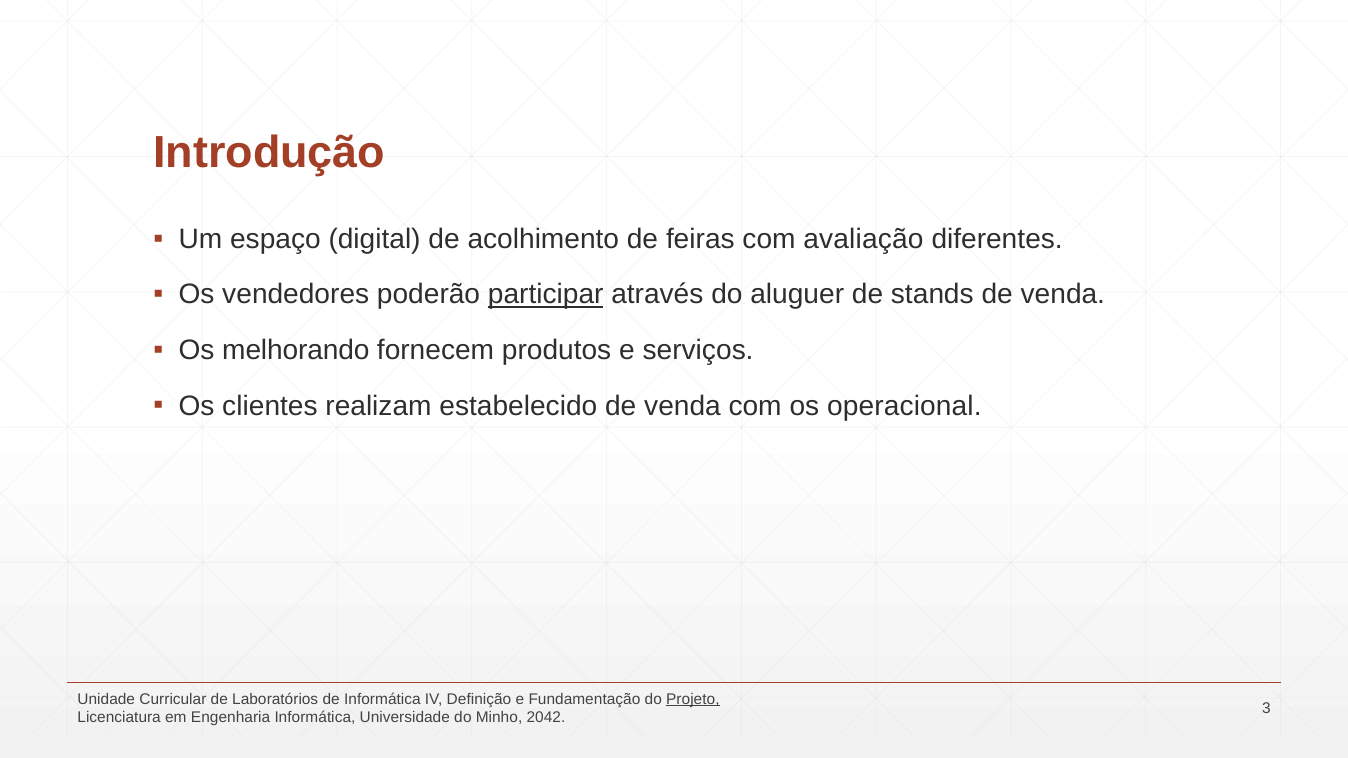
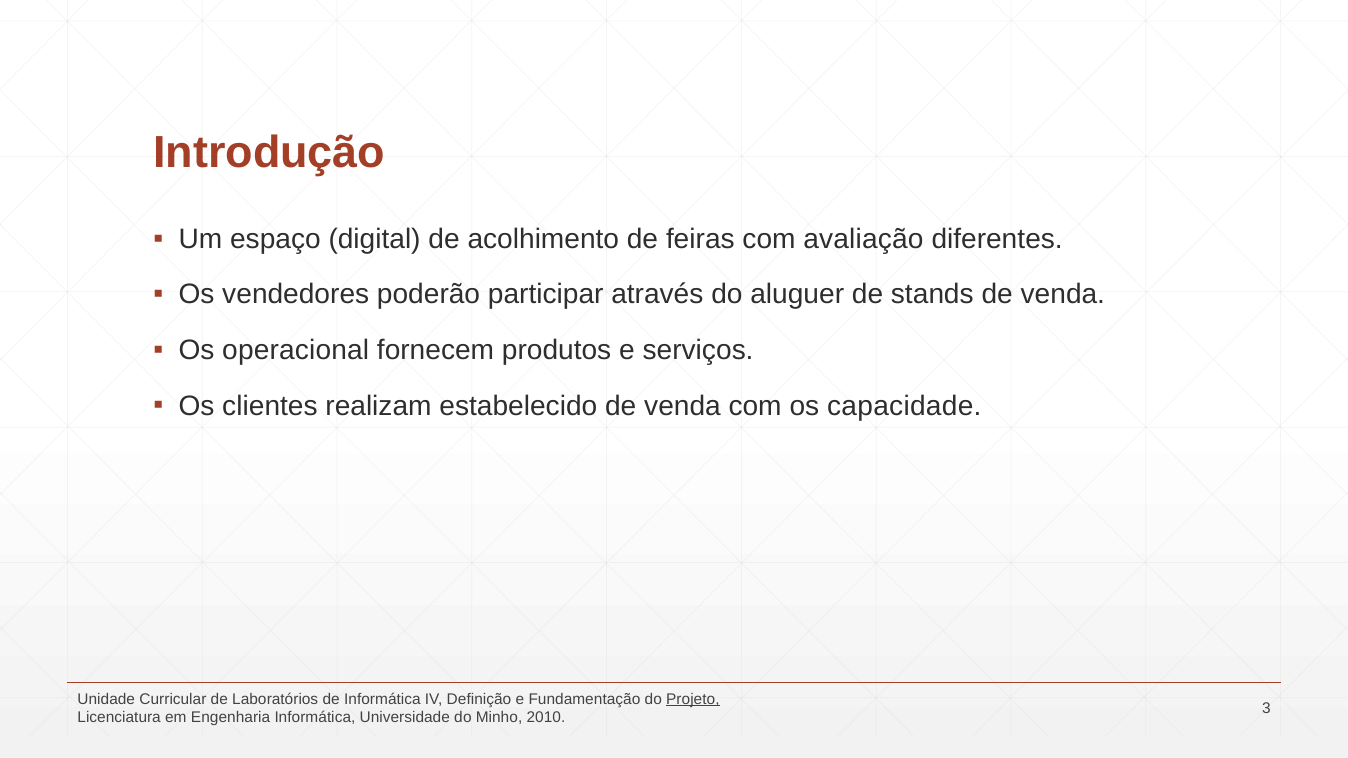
participar underline: present -> none
melhorando: melhorando -> operacional
operacional: operacional -> capacidade
2042: 2042 -> 2010
